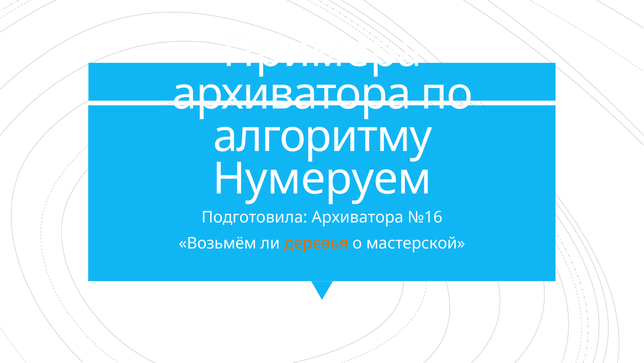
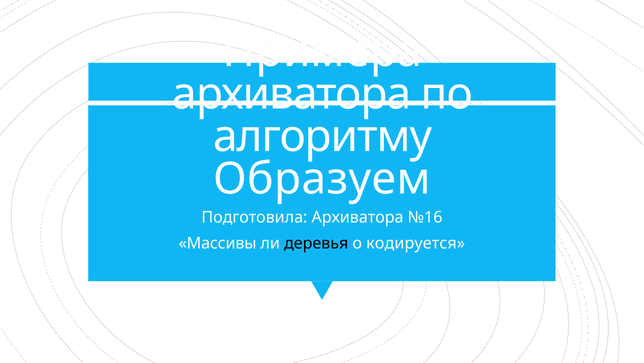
Нумеруем: Нумеруем -> Образуем
Возьмём: Возьмём -> Массивы
деревья colour: orange -> black
мастерской: мастерской -> кодируется
